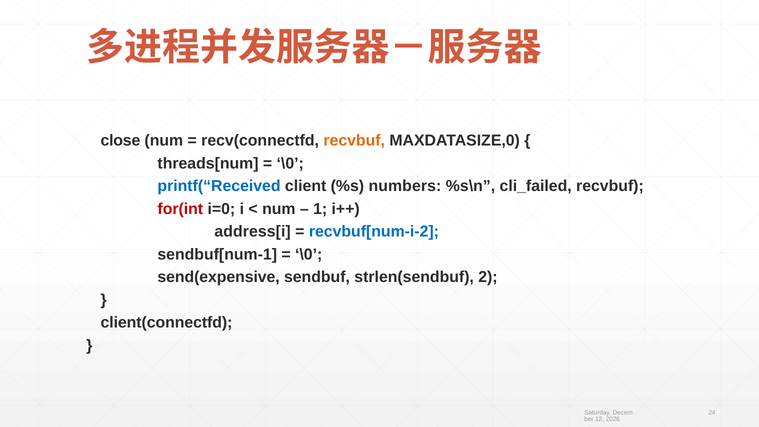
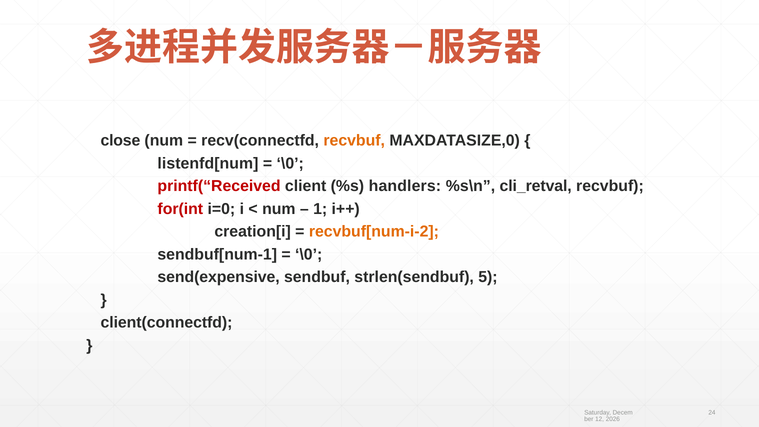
threads[num: threads[num -> listenfd[num
printf(“Received colour: blue -> red
numbers: numbers -> handlers
cli_failed: cli_failed -> cli_retval
address[i: address[i -> creation[i
recvbuf[num-i-2 colour: blue -> orange
2: 2 -> 5
